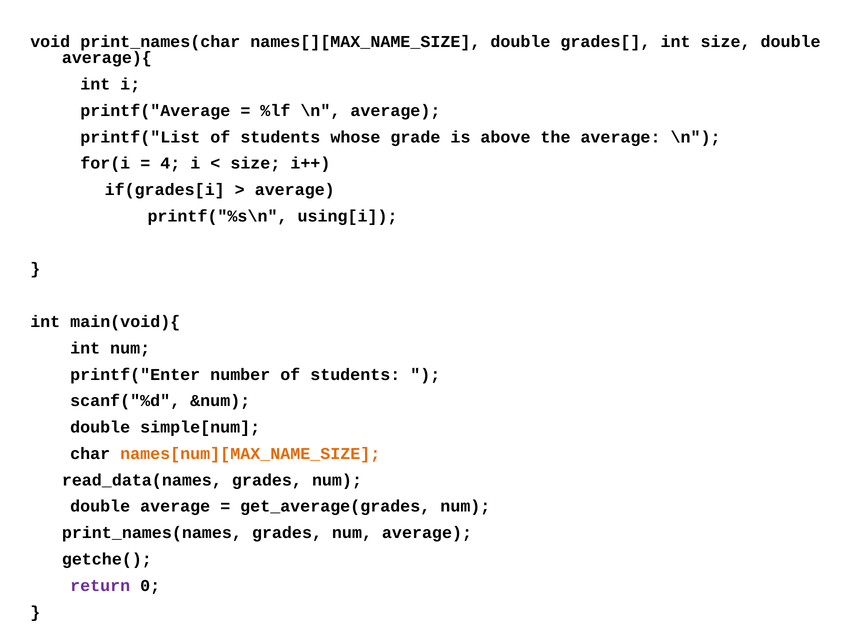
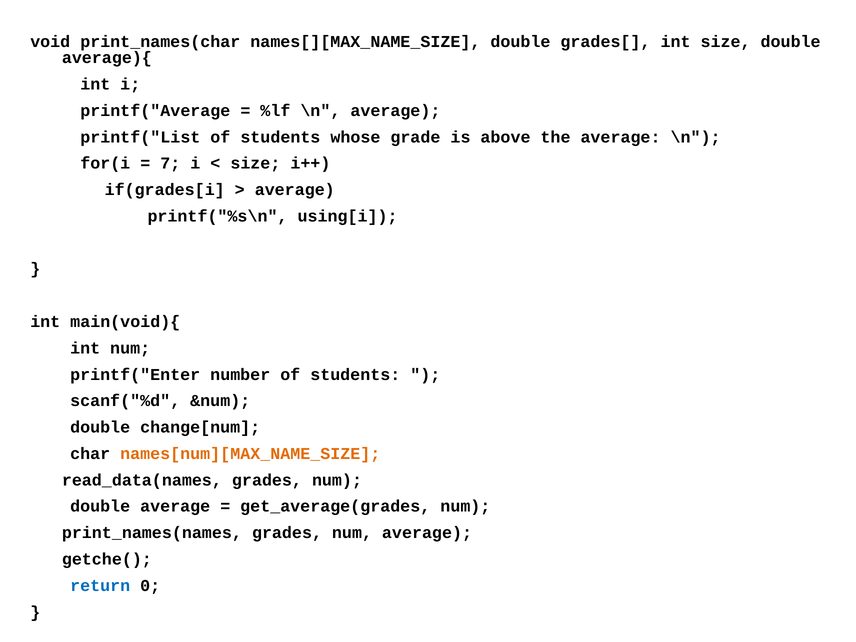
4: 4 -> 7
simple[num: simple[num -> change[num
return colour: purple -> blue
